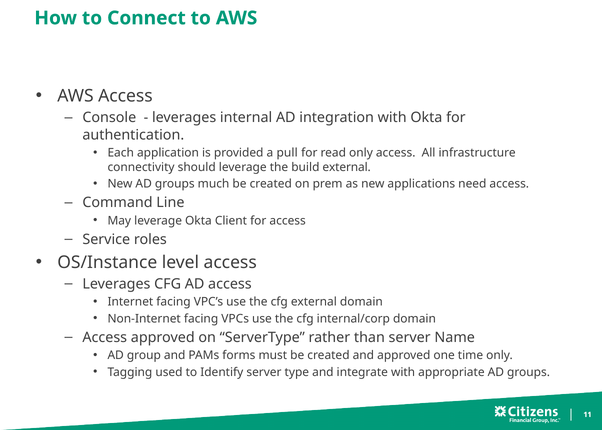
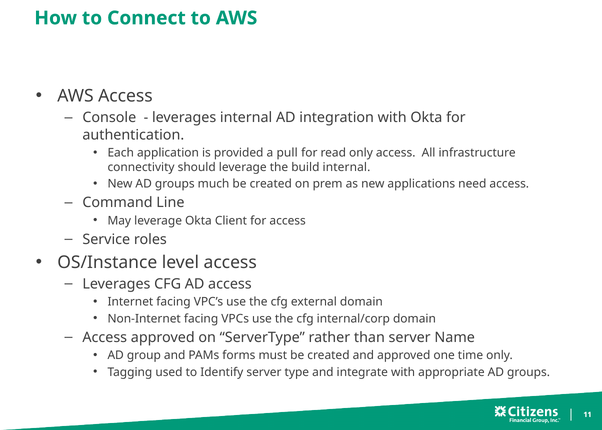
build external: external -> internal
